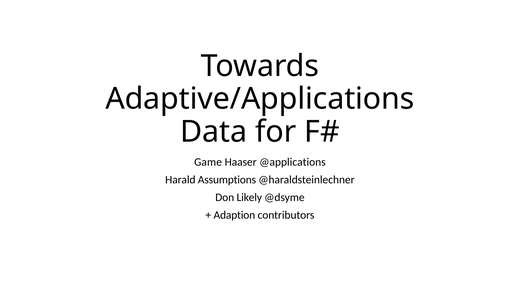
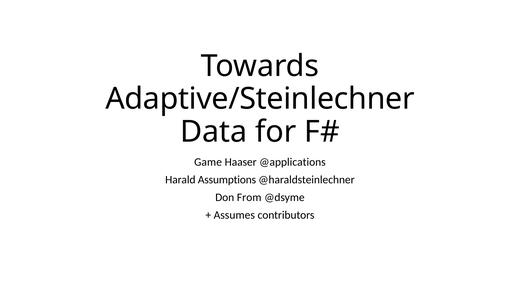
Adaptive/Applications: Adaptive/Applications -> Adaptive/Steinlechner
Likely: Likely -> From
Adaption: Adaption -> Assumes
